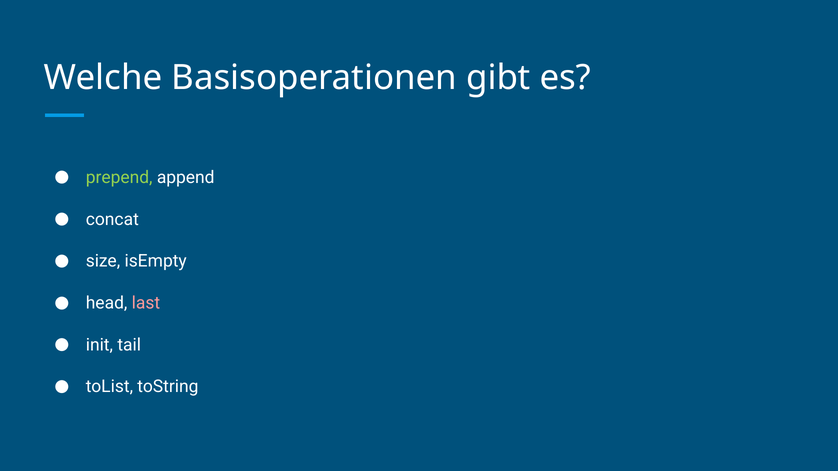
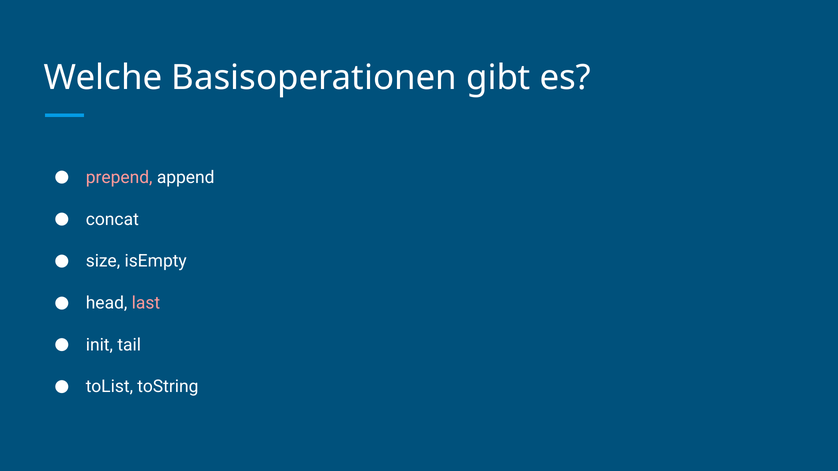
prepend colour: light green -> pink
